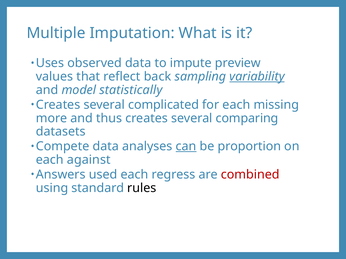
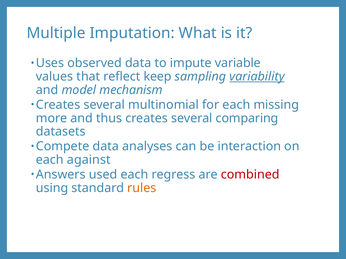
preview: preview -> variable
back: back -> keep
statistically: statistically -> mechanism
complicated: complicated -> multinomial
can underline: present -> none
proportion: proportion -> interaction
rules colour: black -> orange
